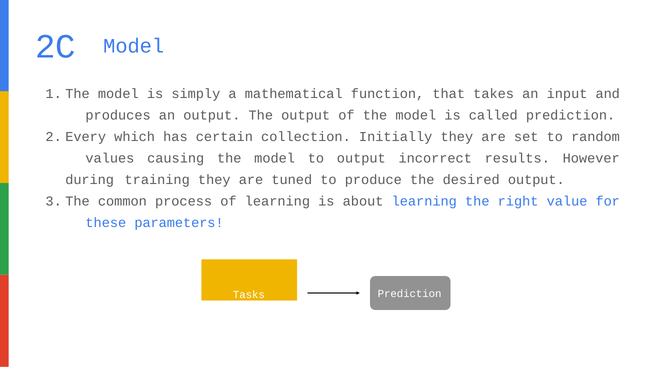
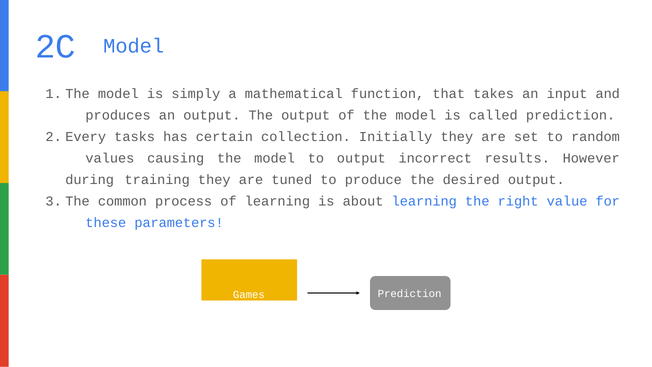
which: which -> tasks
Tasks: Tasks -> Games
